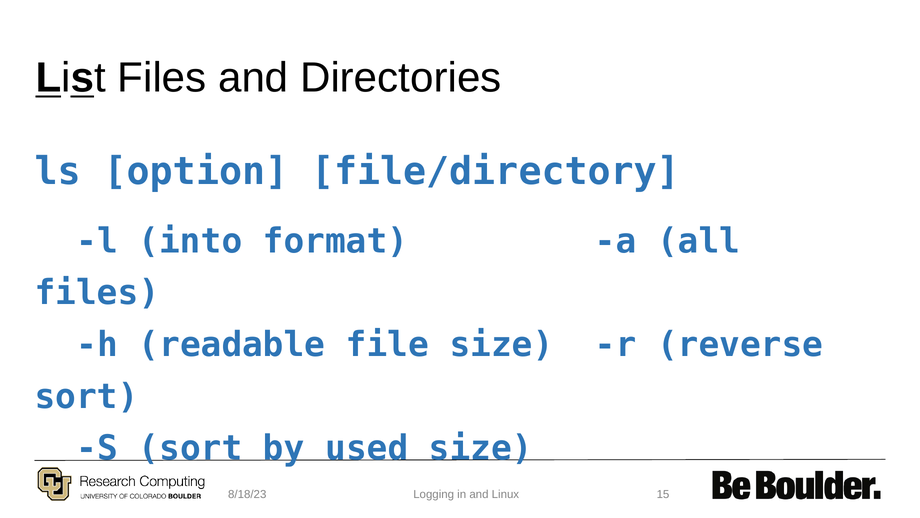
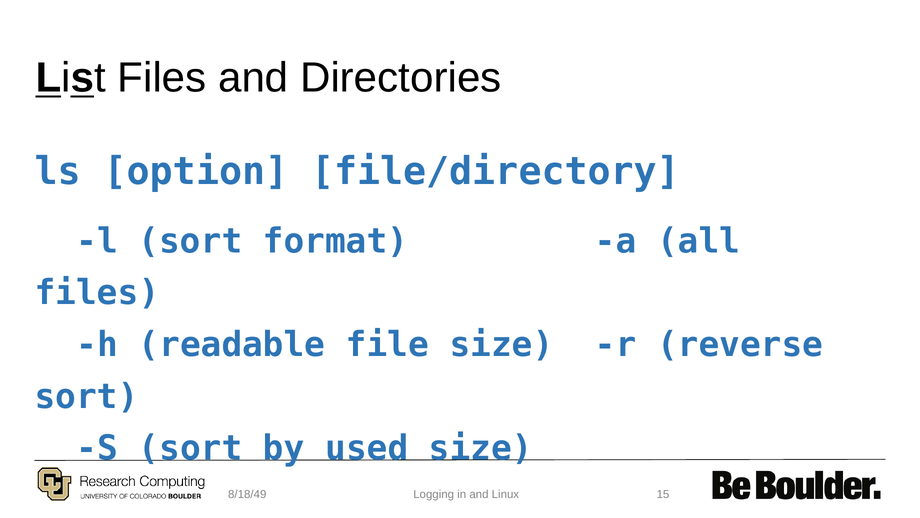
l into: into -> sort
8/18/23: 8/18/23 -> 8/18/49
